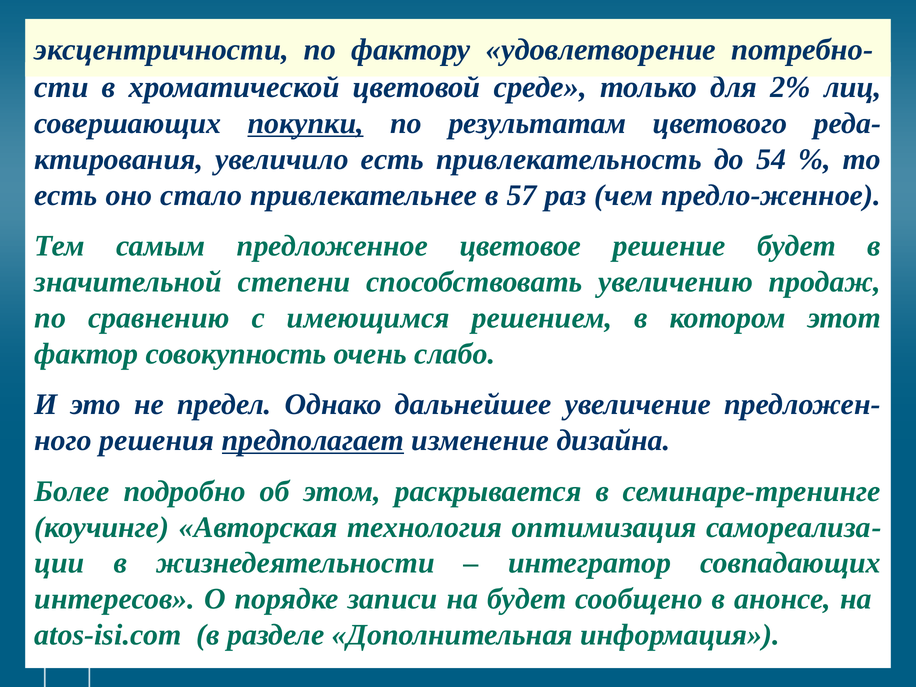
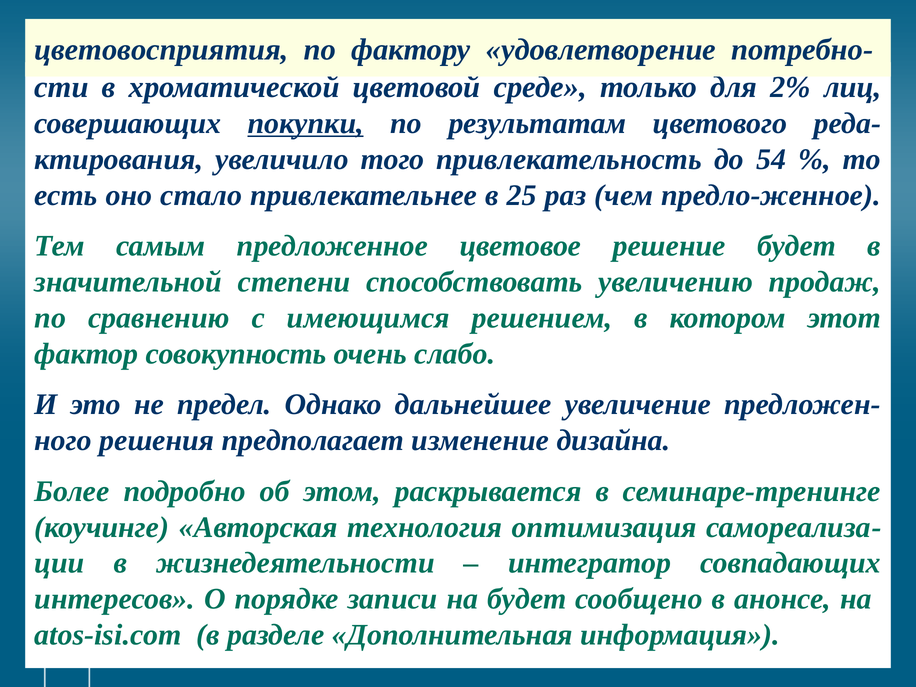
эксцентричности: эксцентричности -> цветовосприятия
увеличило есть: есть -> того
57: 57 -> 25
предполагает underline: present -> none
